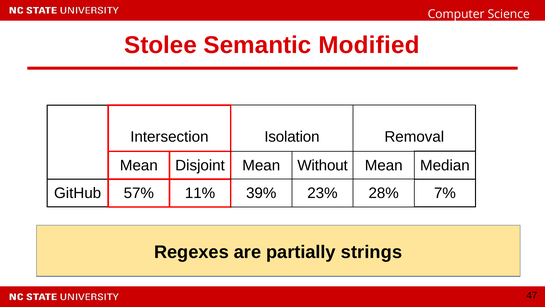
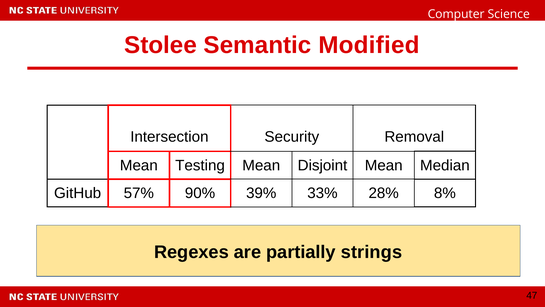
Isolation: Isolation -> Security
Disjoint: Disjoint -> Testing
Without: Without -> Disjoint
11%: 11% -> 90%
23%: 23% -> 33%
7%: 7% -> 8%
